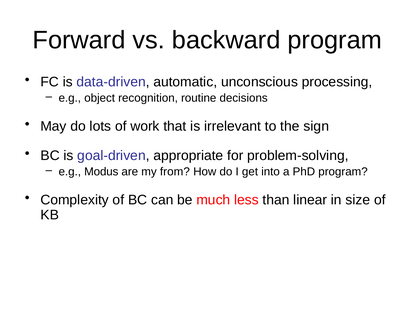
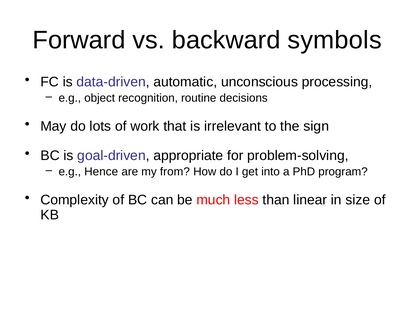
backward program: program -> symbols
Modus: Modus -> Hence
